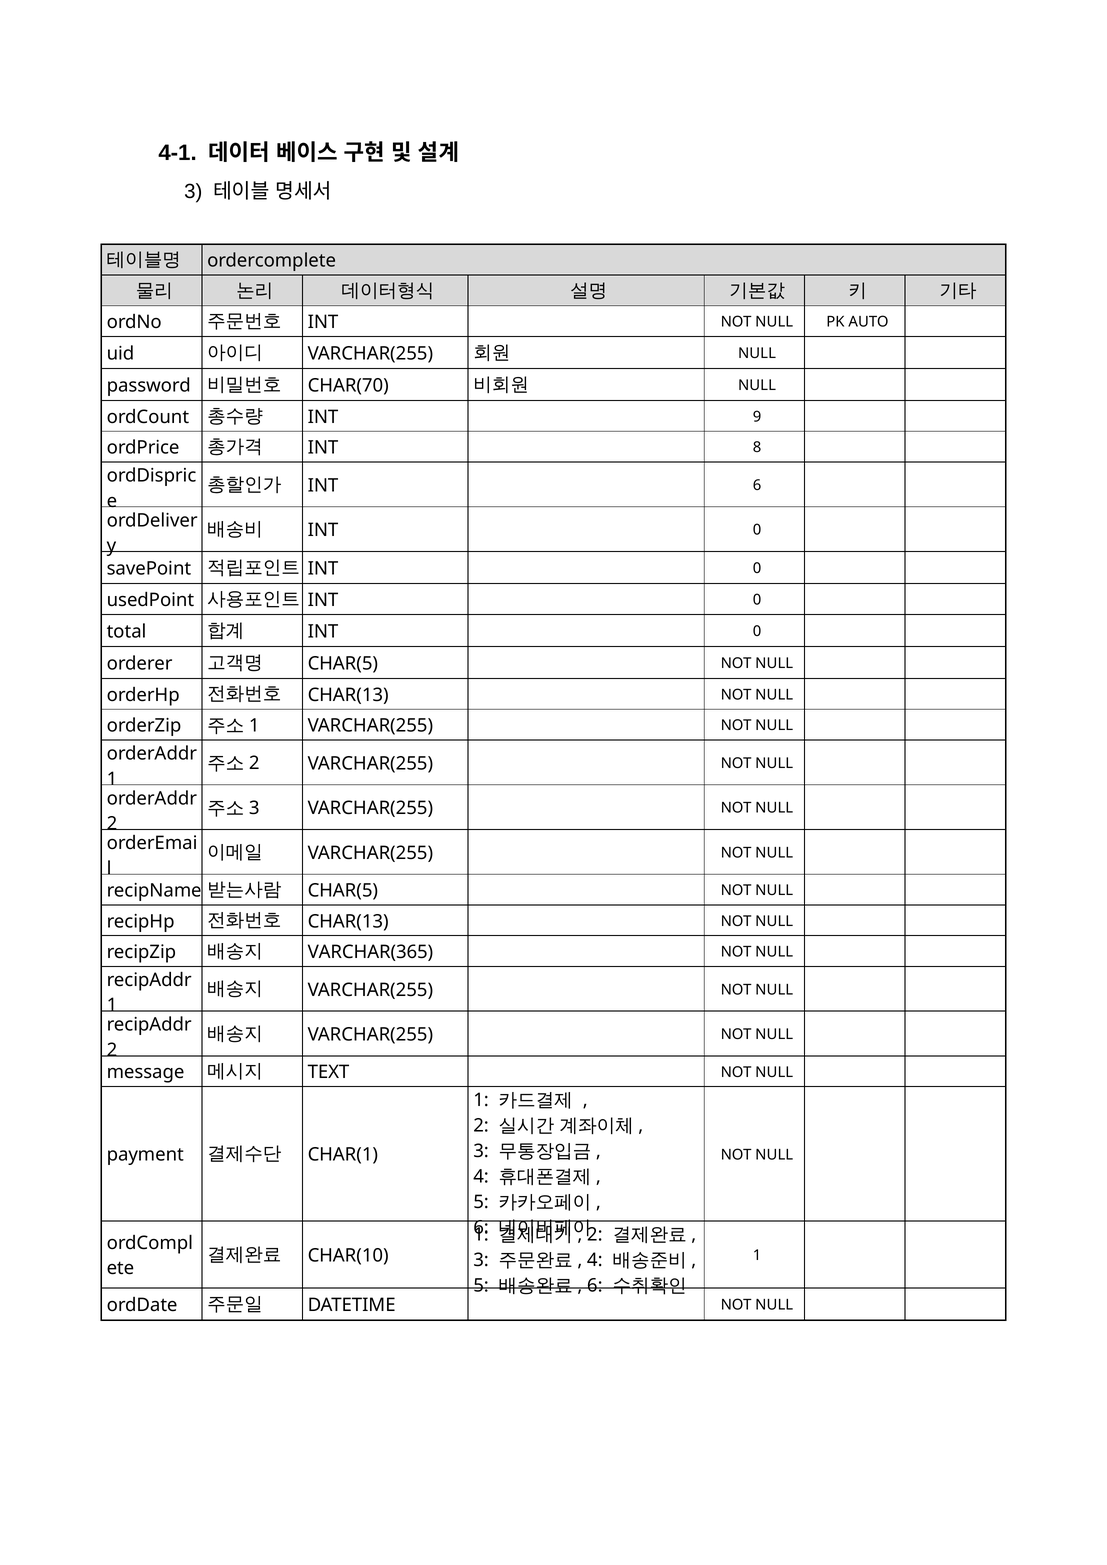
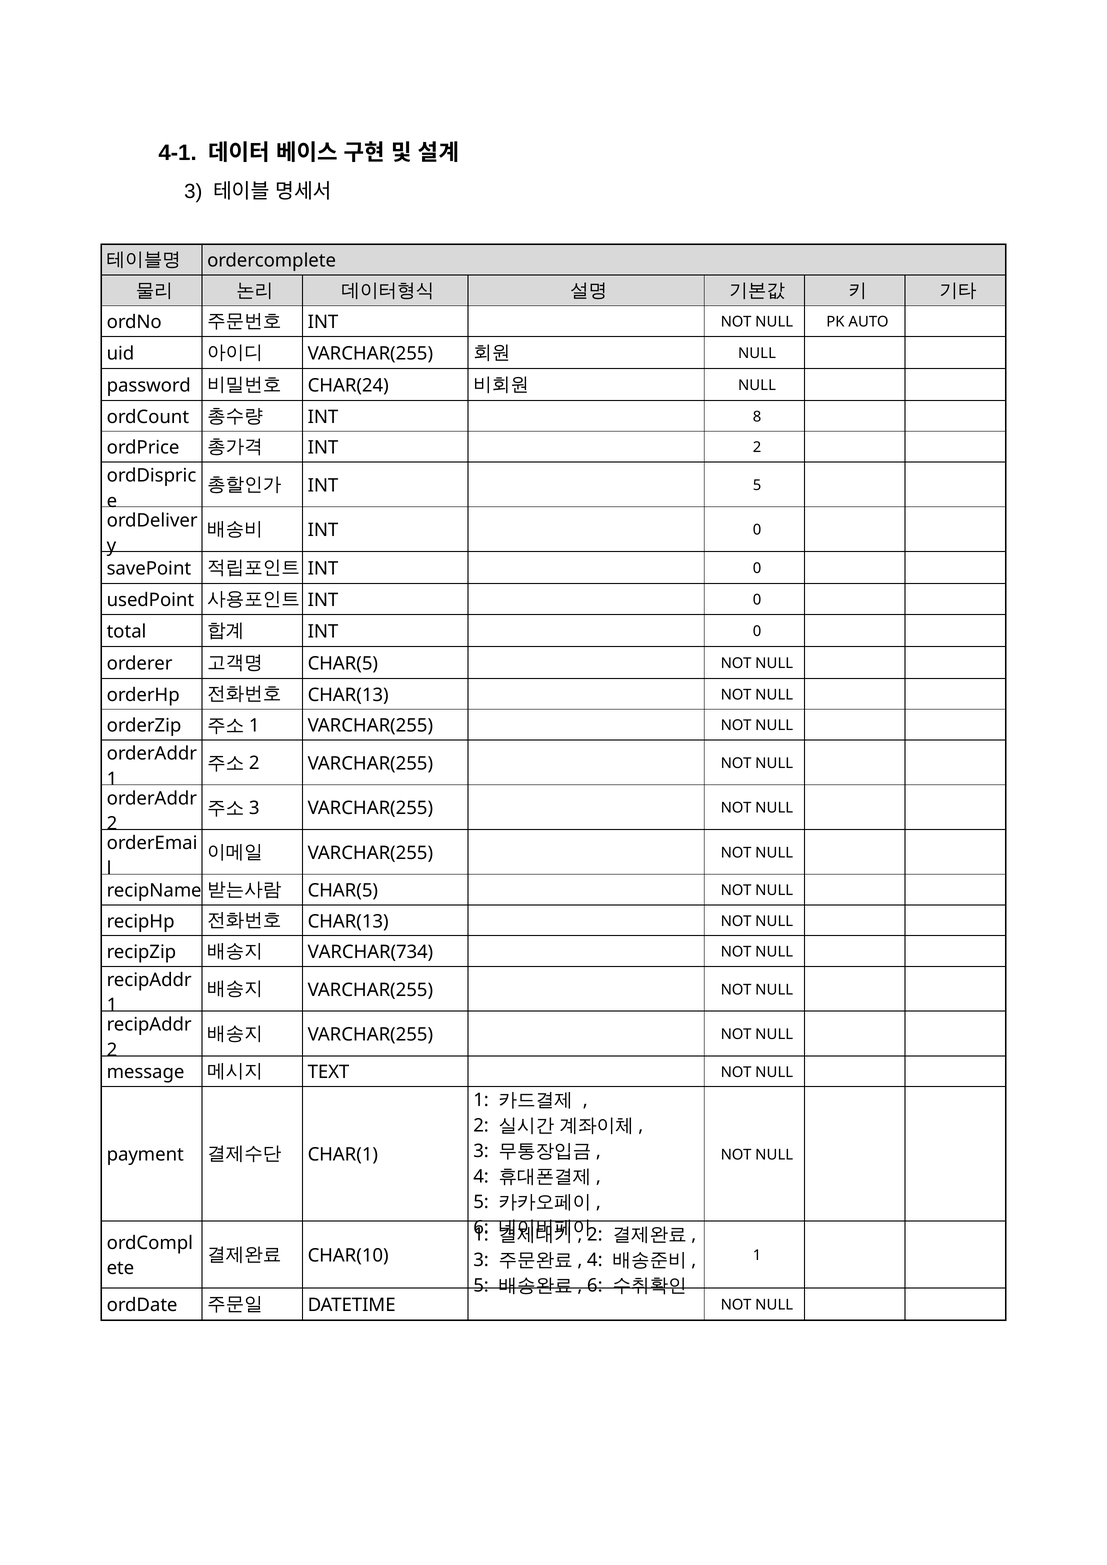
CHAR(70: CHAR(70 -> CHAR(24
9: 9 -> 8
INT 8: 8 -> 2
INT 6: 6 -> 5
VARCHAR(365: VARCHAR(365 -> VARCHAR(734
